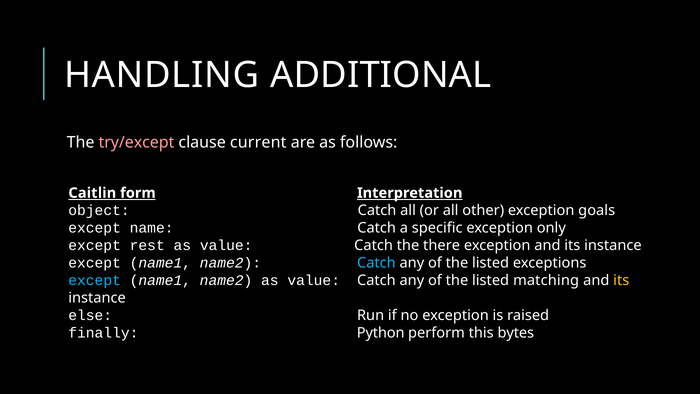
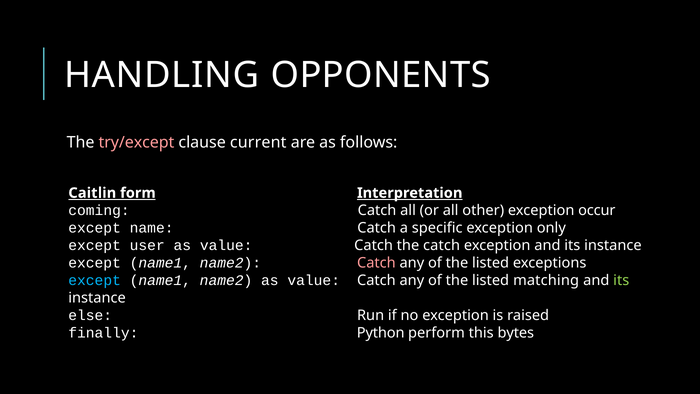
ADDITIONAL: ADDITIONAL -> OPPONENTS
object: object -> coming
goals: goals -> occur
rest: rest -> user
the there: there -> catch
Catch at (376, 263) colour: light blue -> pink
its at (621, 280) colour: yellow -> light green
